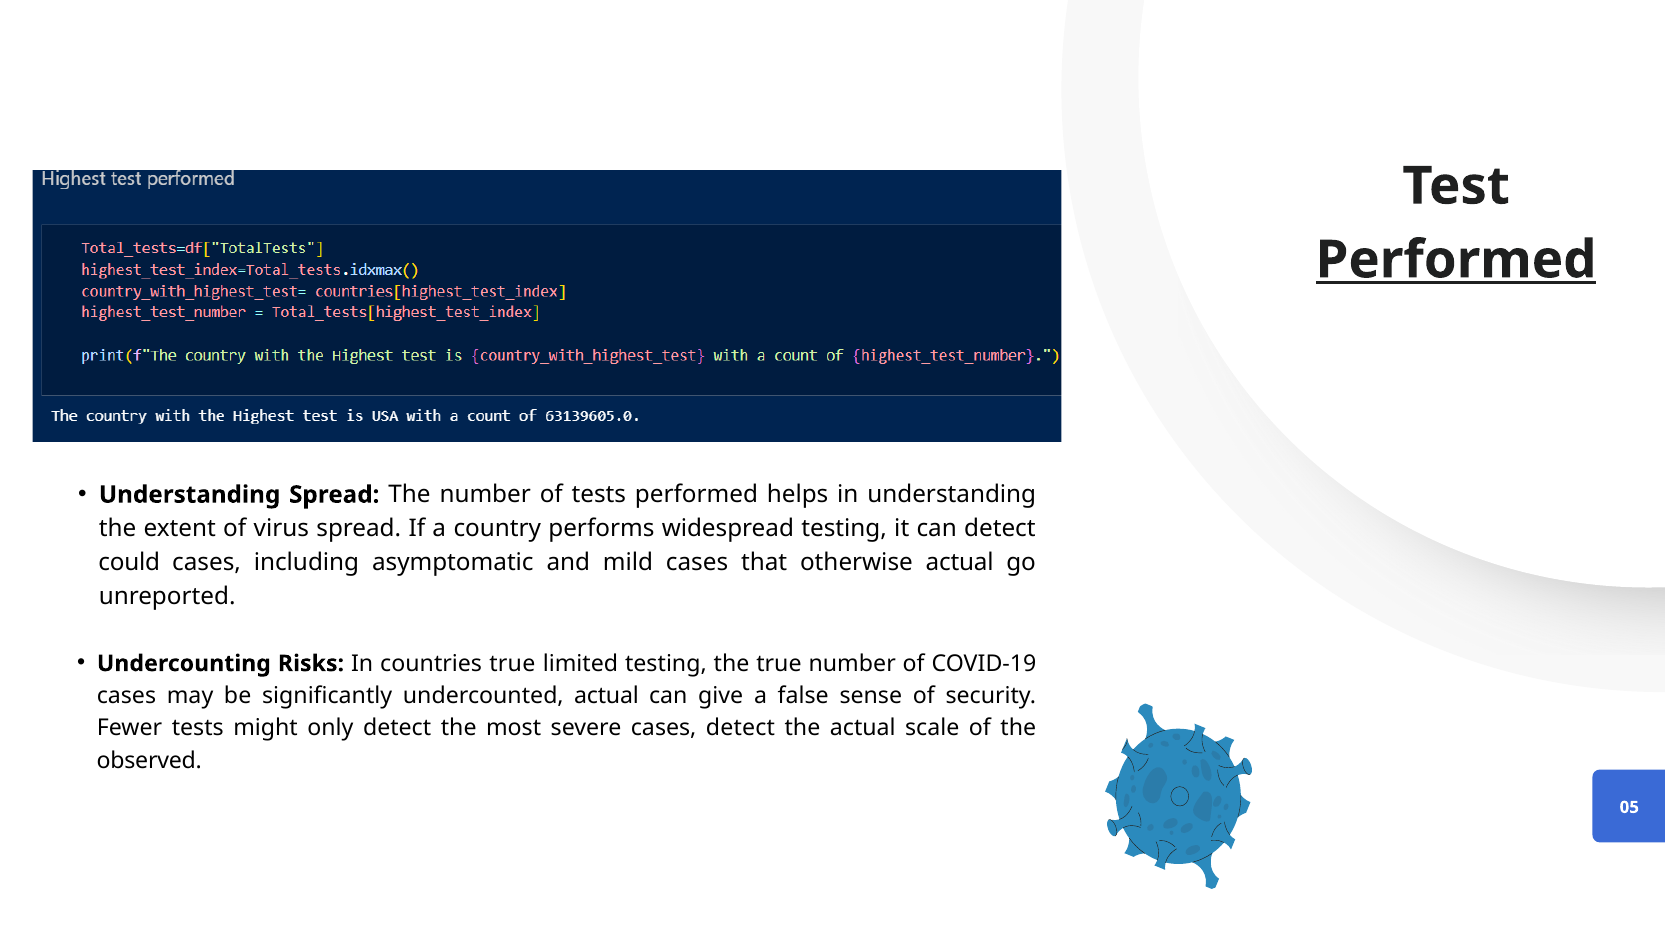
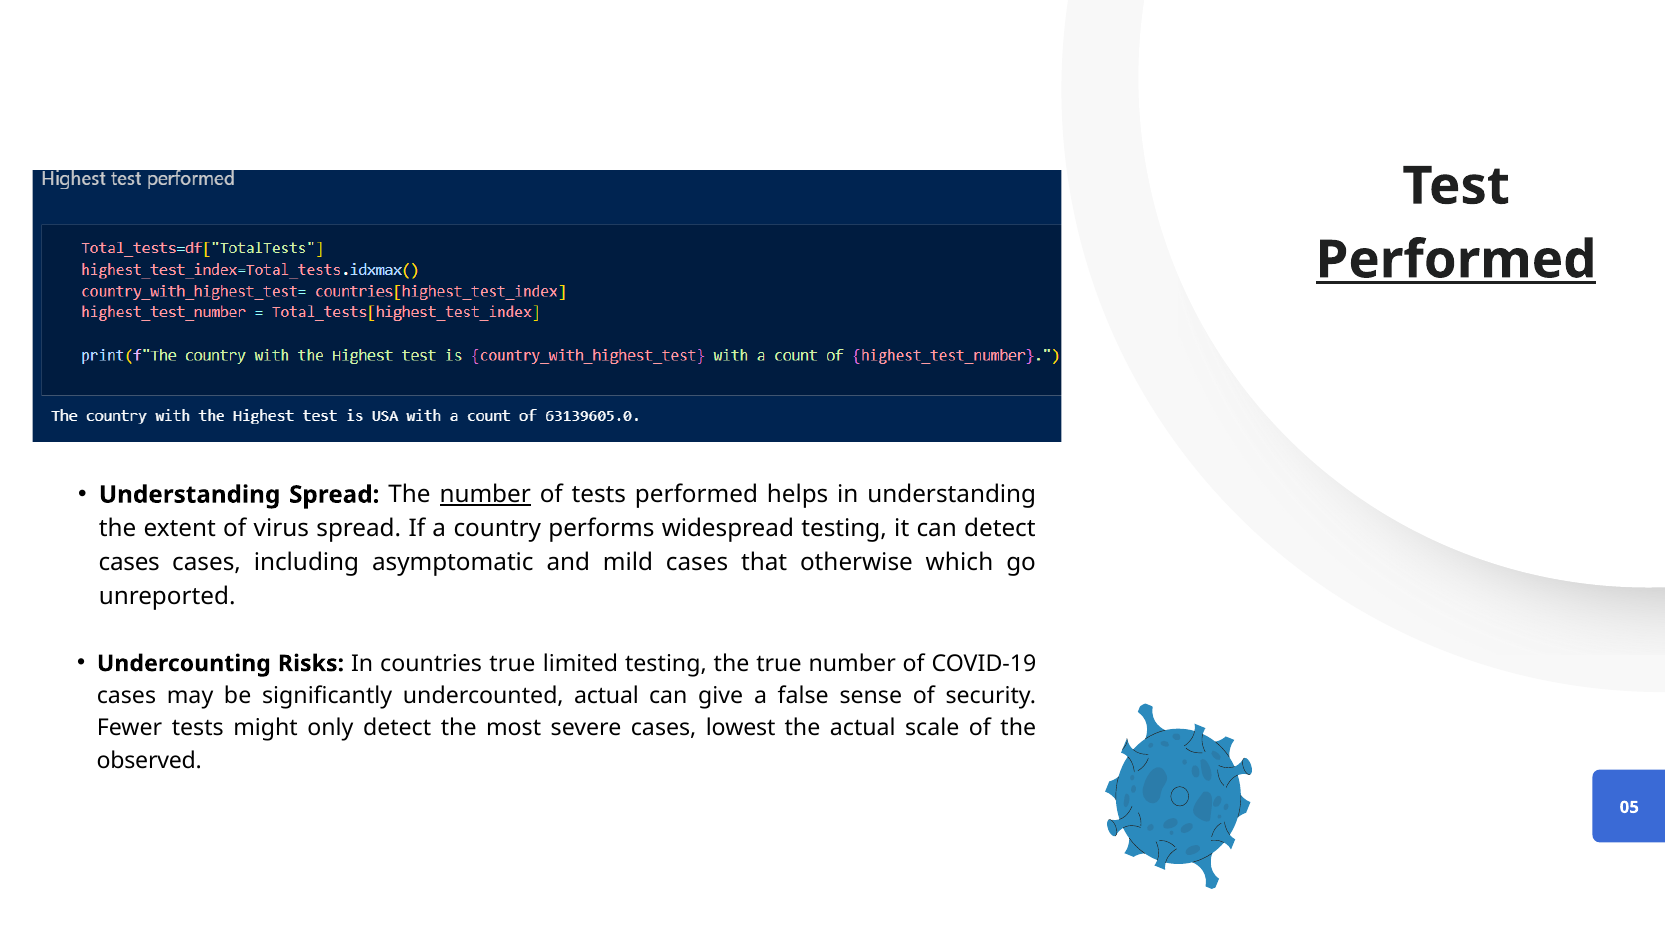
number at (485, 495) underline: none -> present
could at (129, 563): could -> cases
otherwise actual: actual -> which
cases detect: detect -> lowest
